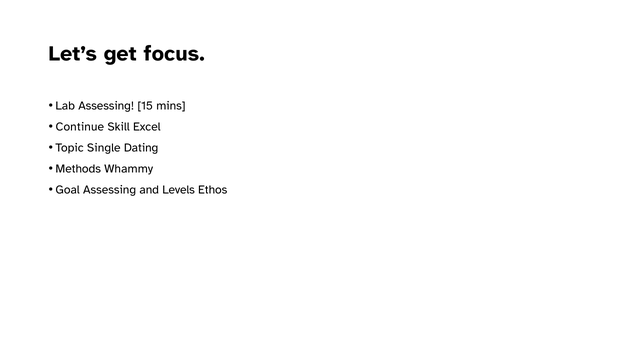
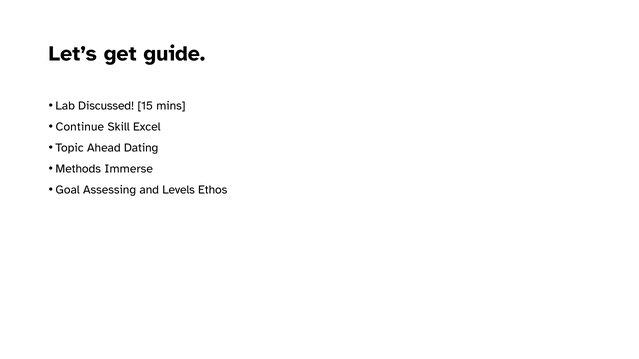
focus: focus -> guide
Lab Assessing: Assessing -> Discussed
Single: Single -> Ahead
Whammy: Whammy -> Immerse
